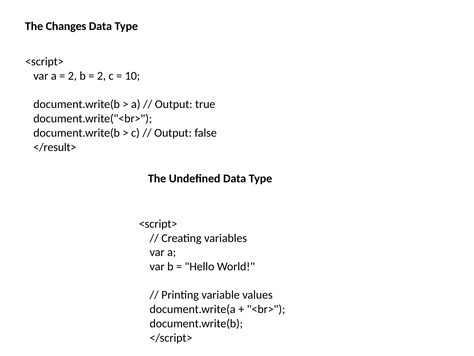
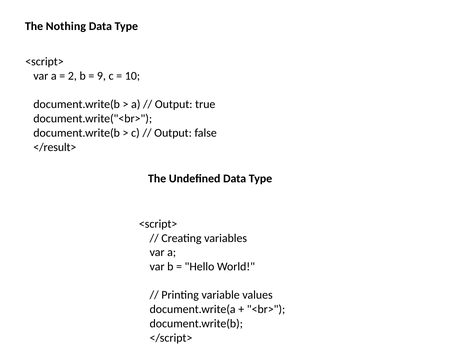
Changes: Changes -> Nothing
2 at (101, 76): 2 -> 9
